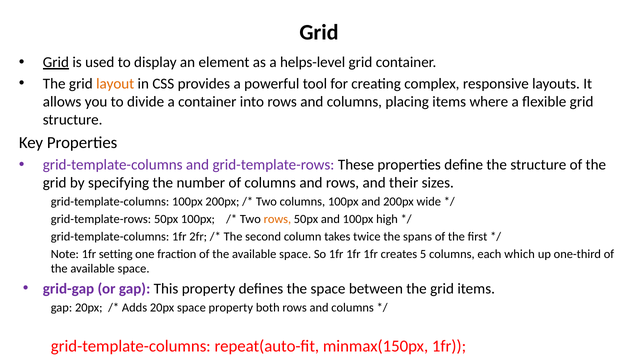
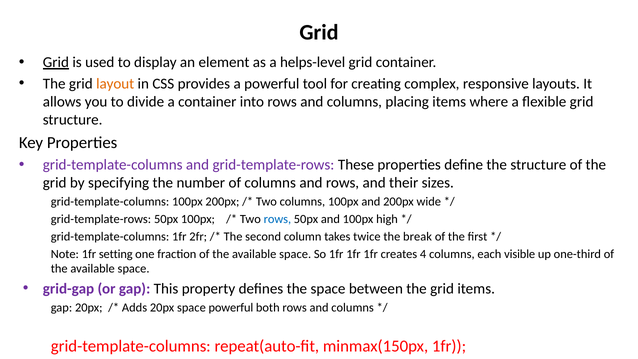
rows at (277, 219) colour: orange -> blue
spans: spans -> break
5: 5 -> 4
which: which -> visible
space property: property -> powerful
